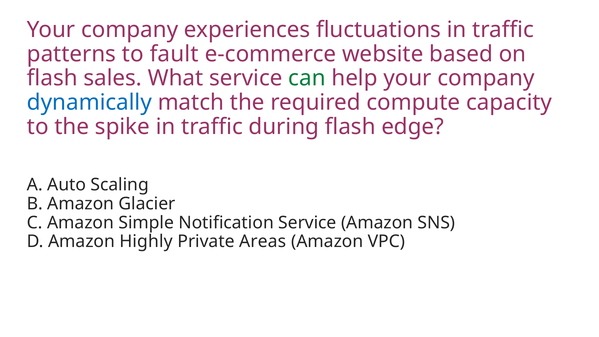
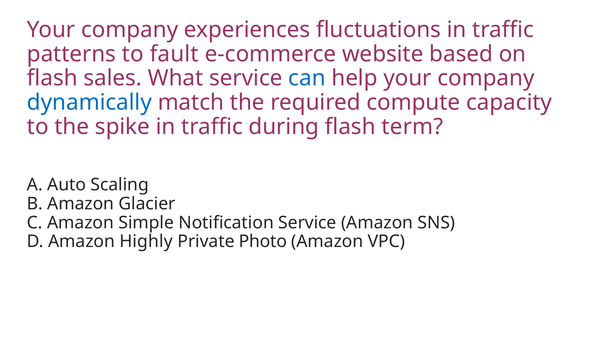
can colour: green -> blue
edge: edge -> term
Areas: Areas -> Photo
